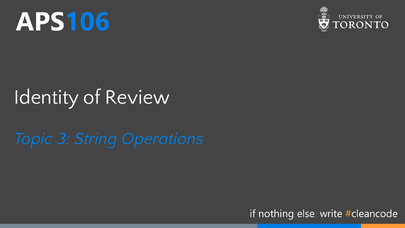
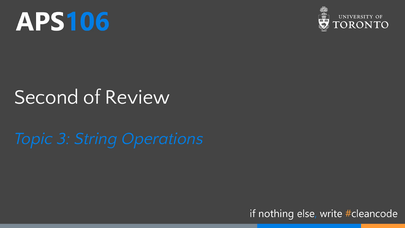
Identity: Identity -> Second
